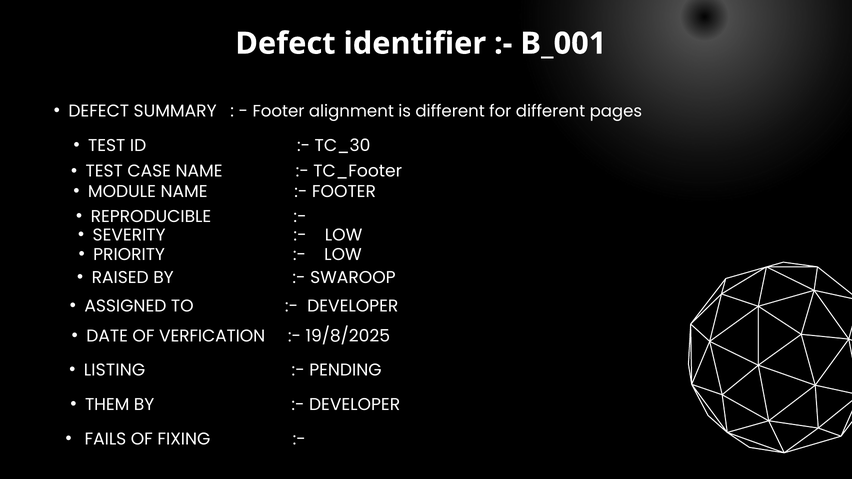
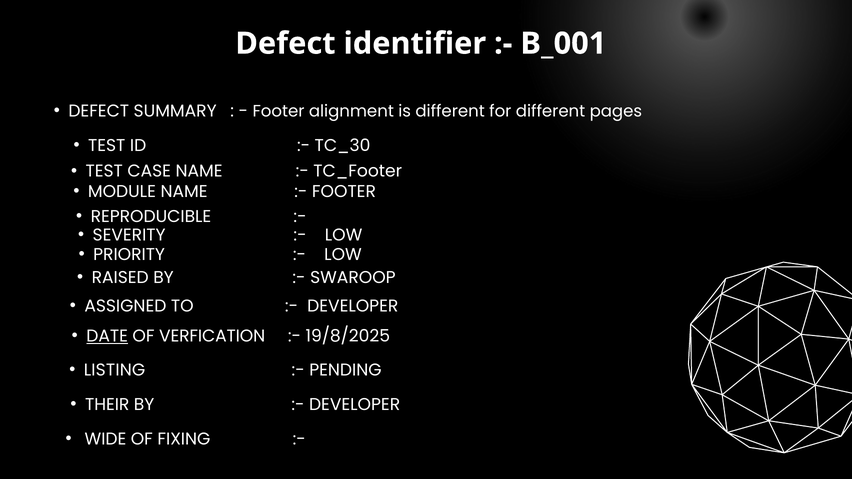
DATE underline: none -> present
THEM: THEM -> THEIR
FAILS: FAILS -> WIDE
